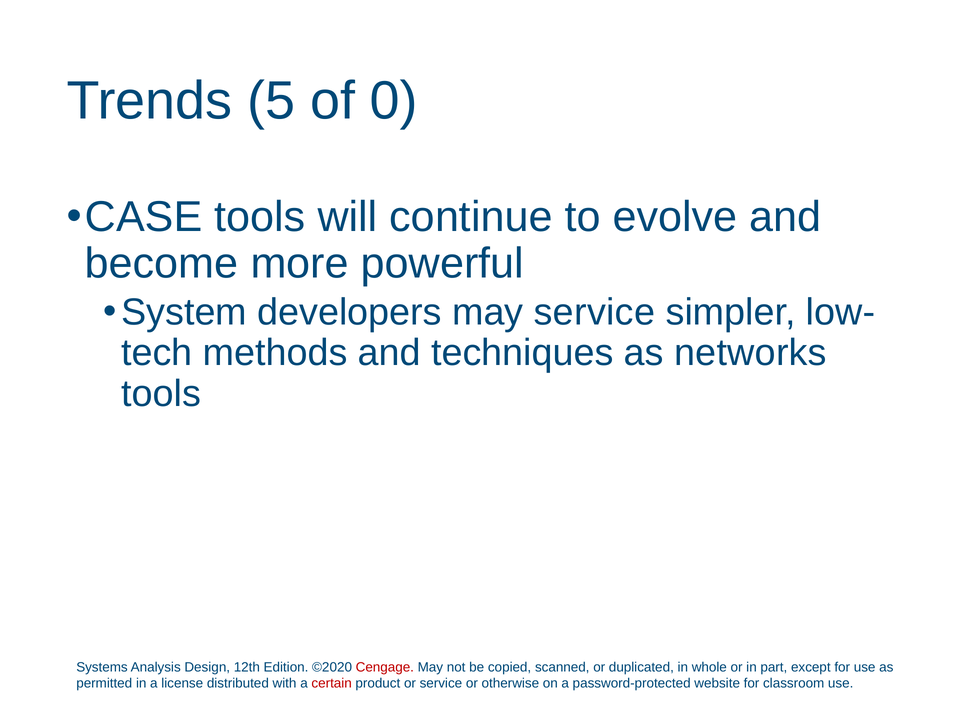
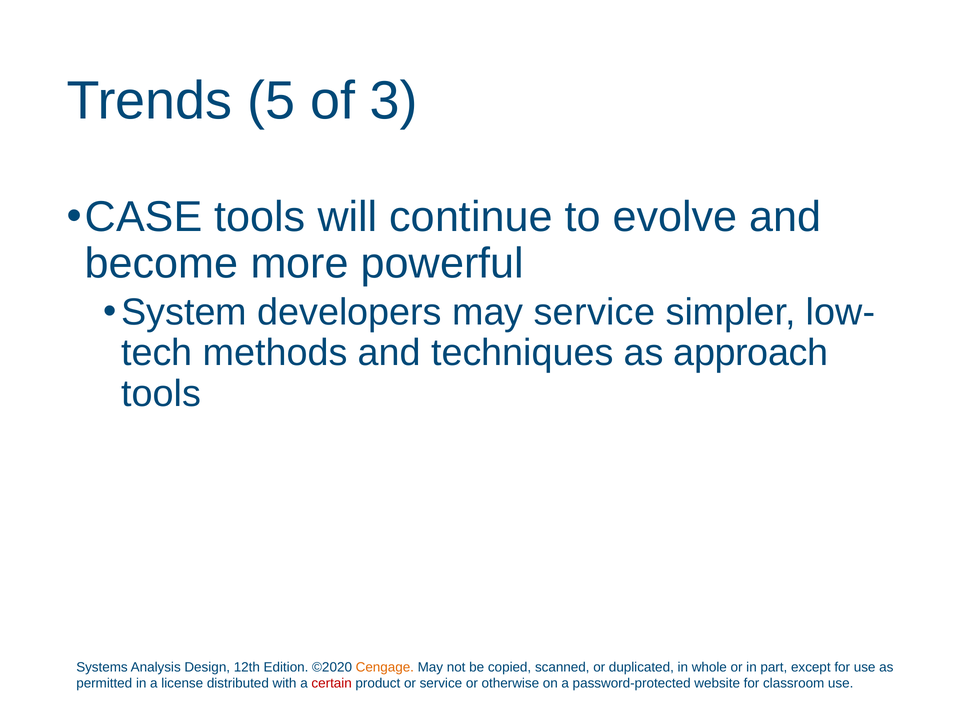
0: 0 -> 3
networks: networks -> approach
Cengage colour: red -> orange
